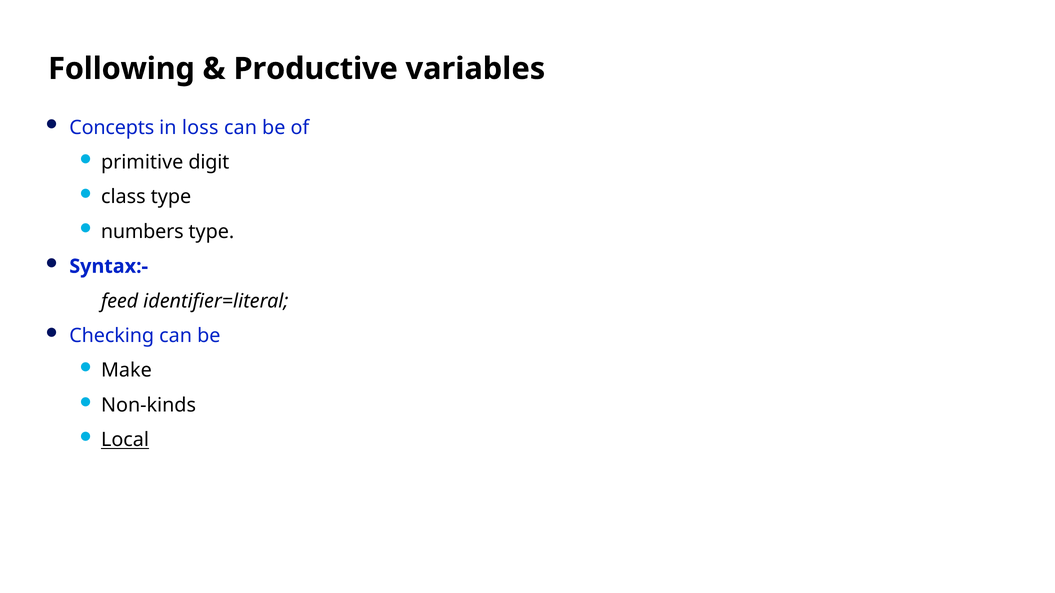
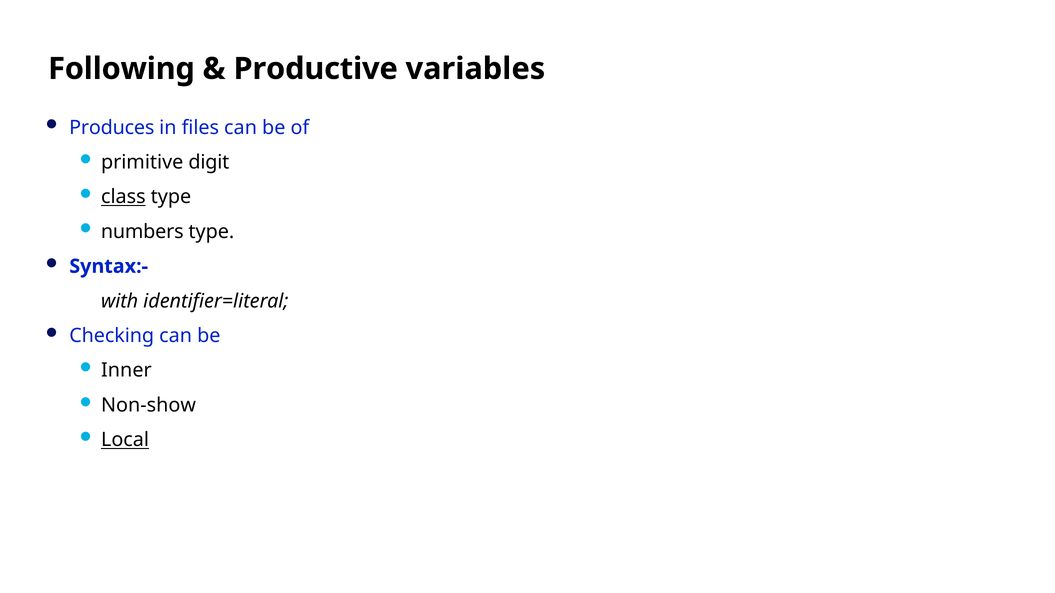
Concepts: Concepts -> Produces
loss: loss -> files
class underline: none -> present
feed: feed -> with
Make: Make -> Inner
Non-kinds: Non-kinds -> Non-show
